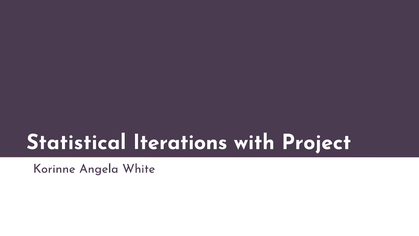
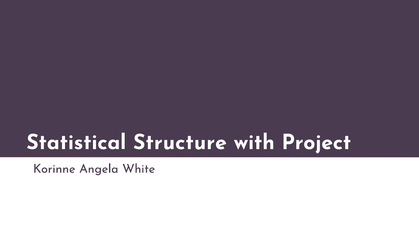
Iterations: Iterations -> Structure
